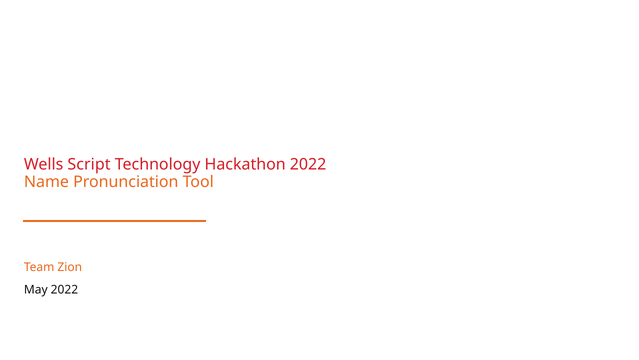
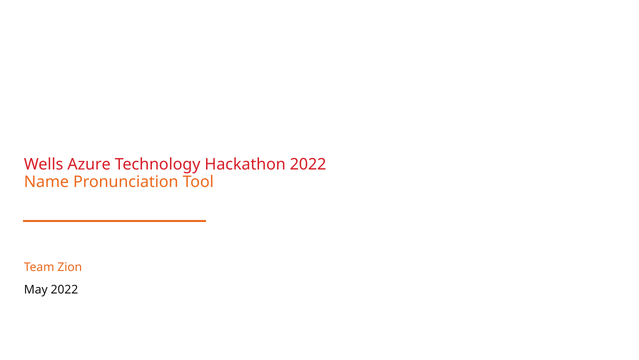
Script: Script -> Azure
